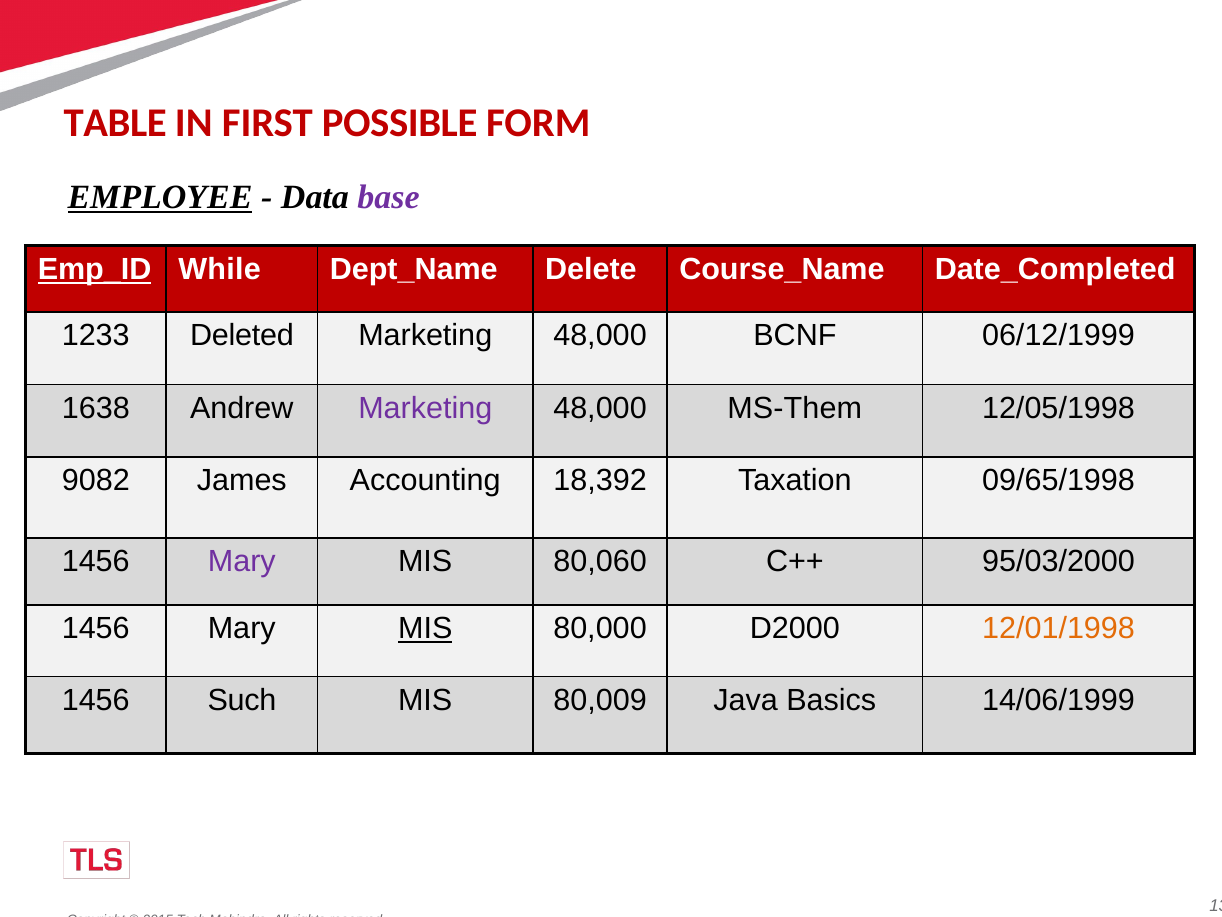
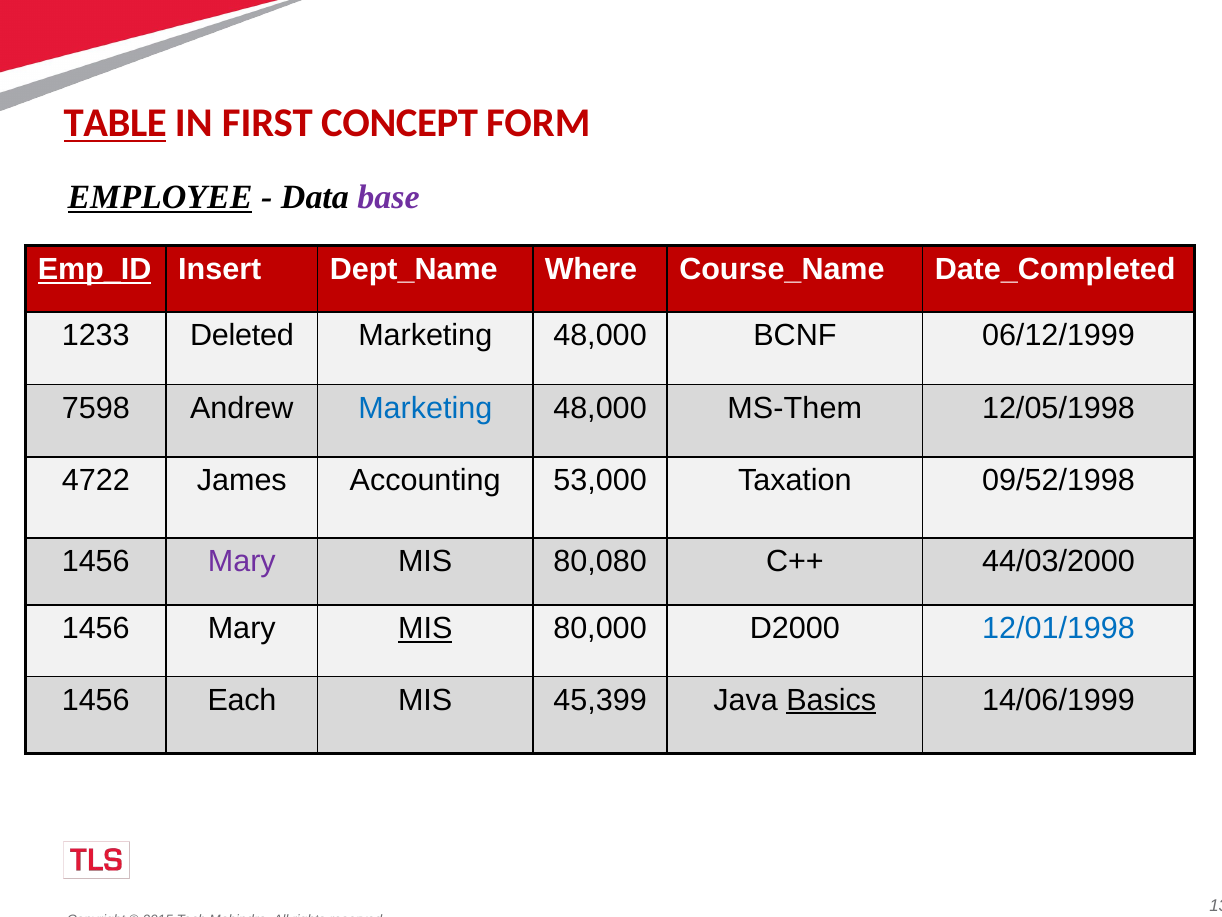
TABLE underline: none -> present
POSSIBLE: POSSIBLE -> CONCEPT
While: While -> Insert
Delete: Delete -> Where
1638: 1638 -> 7598
Marketing at (425, 408) colour: purple -> blue
9082: 9082 -> 4722
18,392: 18,392 -> 53,000
09/65/1998: 09/65/1998 -> 09/52/1998
80,060: 80,060 -> 80,080
95/03/2000: 95/03/2000 -> 44/03/2000
12/01/1998 colour: orange -> blue
Such: Such -> Each
80,009: 80,009 -> 45,399
Basics underline: none -> present
